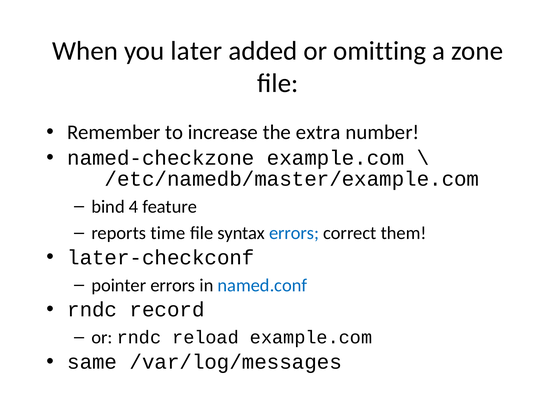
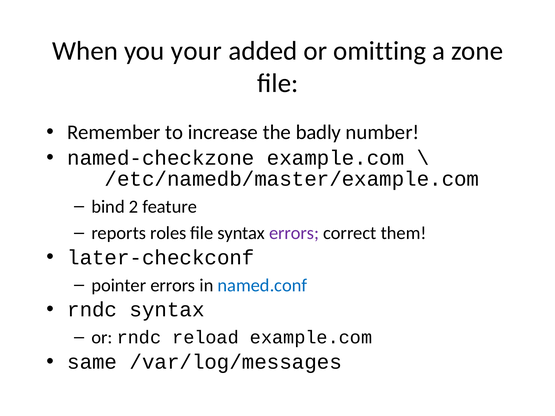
later: later -> your
extra: extra -> badly
4: 4 -> 2
time: time -> roles
errors at (294, 233) colour: blue -> purple
rndc record: record -> syntax
